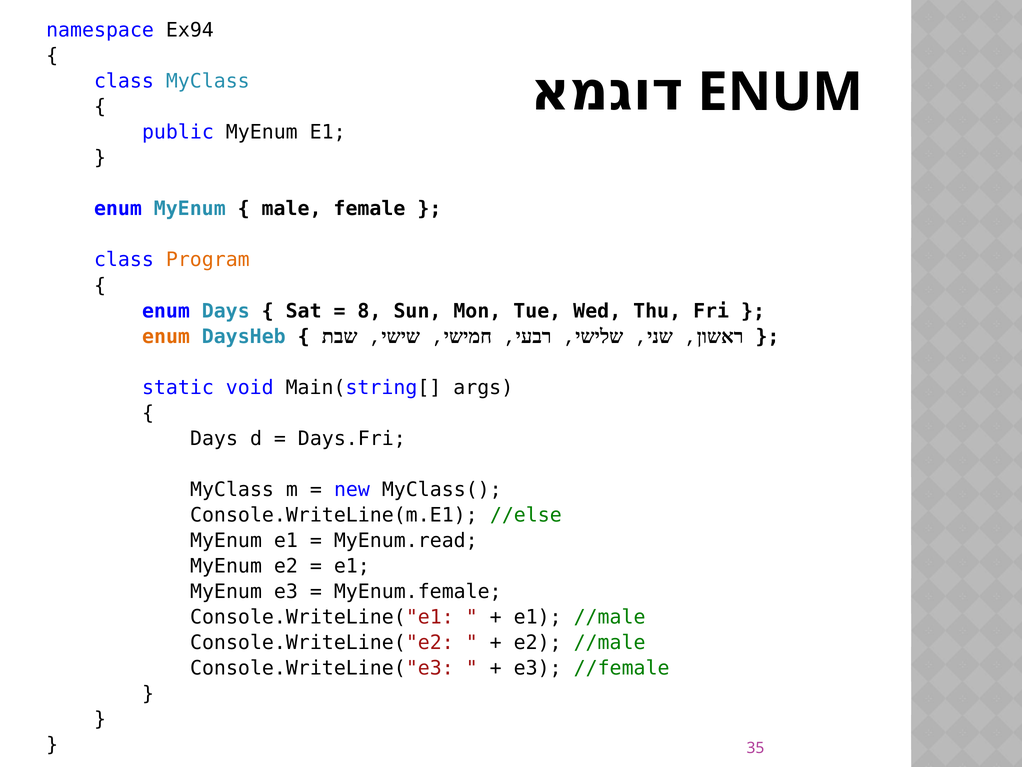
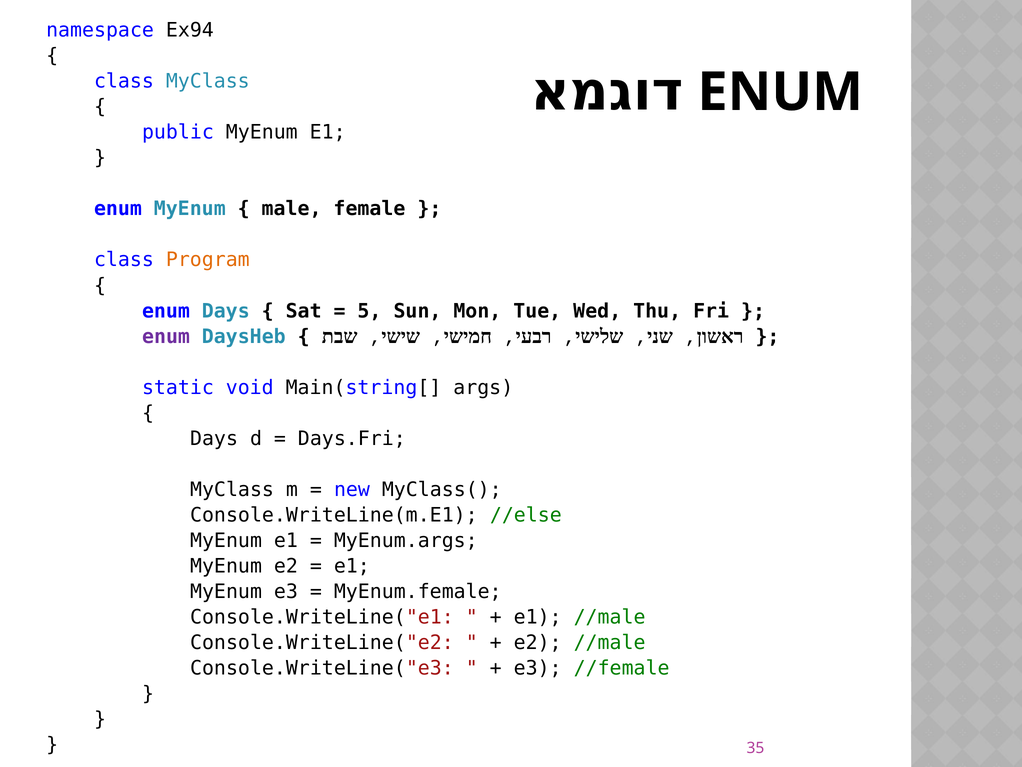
8: 8 -> 5
enum at (166, 336) colour: orange -> purple
MyEnum.read: MyEnum.read -> MyEnum.args
